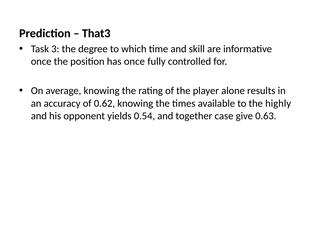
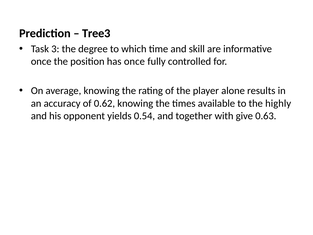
That3: That3 -> Tree3
case: case -> with
